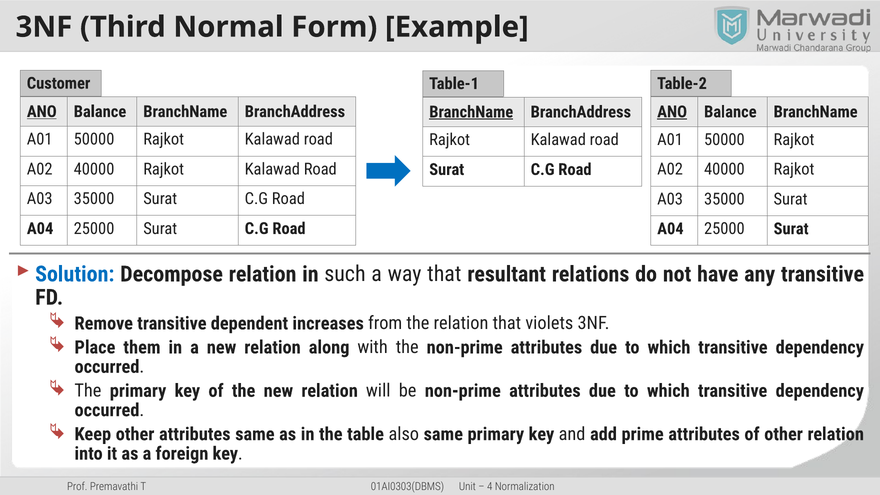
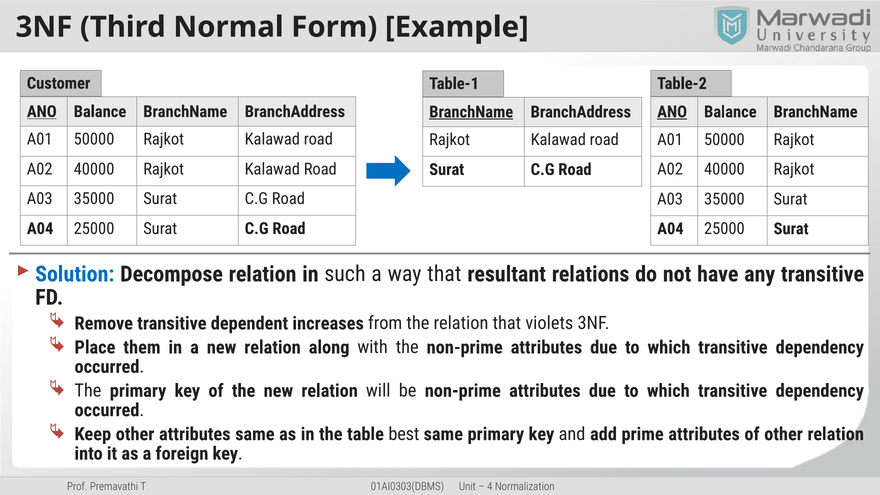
also: also -> best
